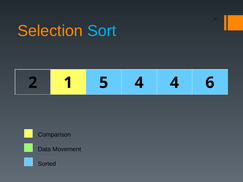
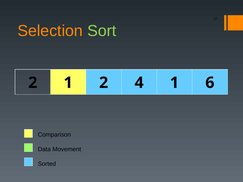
Sort colour: light blue -> light green
1 5: 5 -> 2
4 4: 4 -> 1
